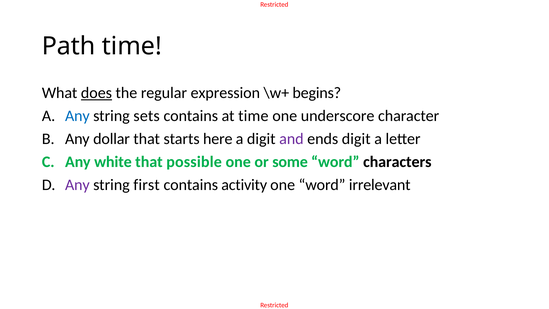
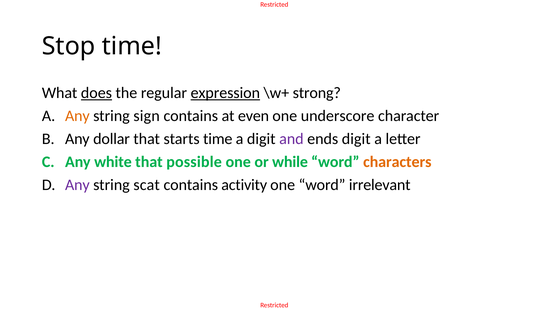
Path: Path -> Stop
expression underline: none -> present
begins: begins -> strong
Any at (77, 116) colour: blue -> orange
sets: sets -> sign
at time: time -> even
starts here: here -> time
some: some -> while
characters colour: black -> orange
first: first -> scat
